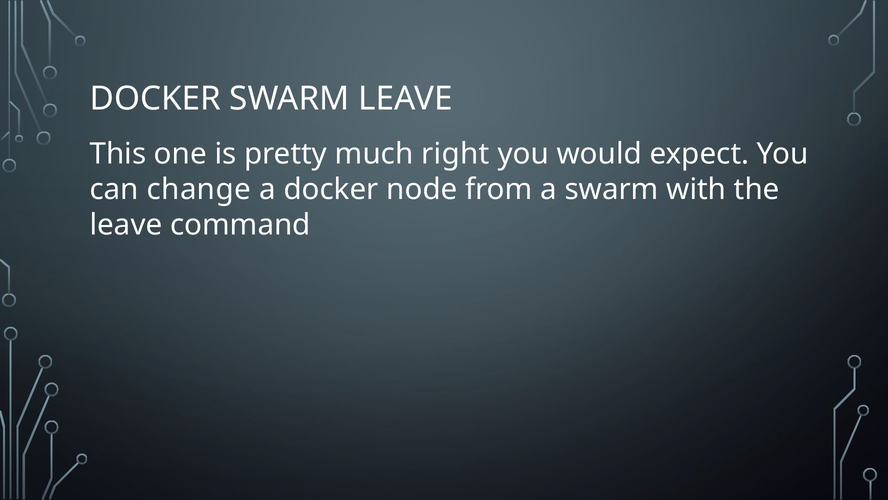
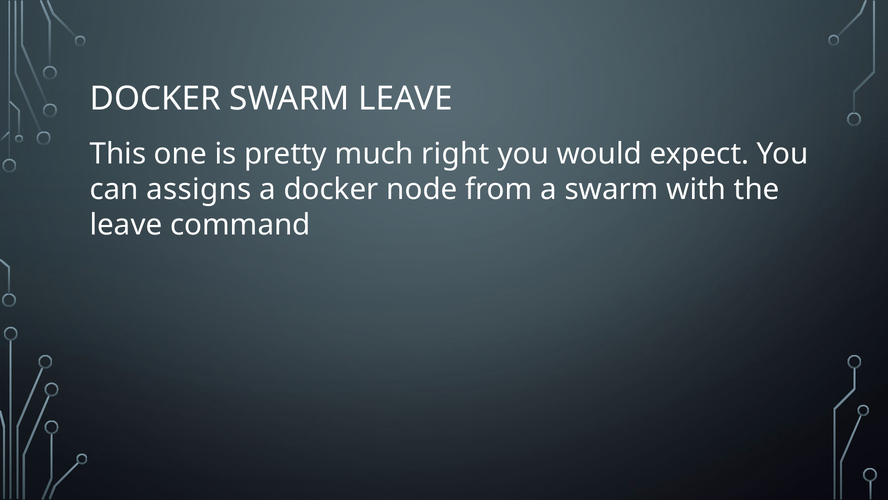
change: change -> assigns
